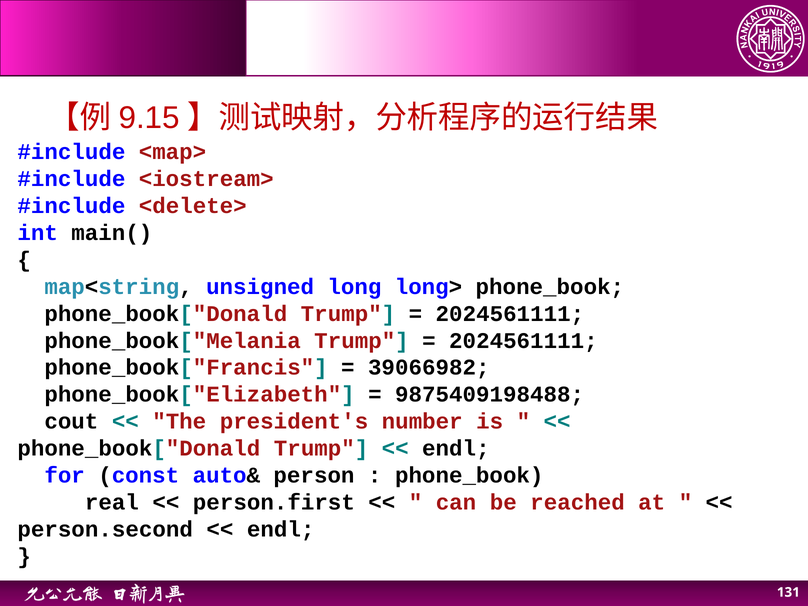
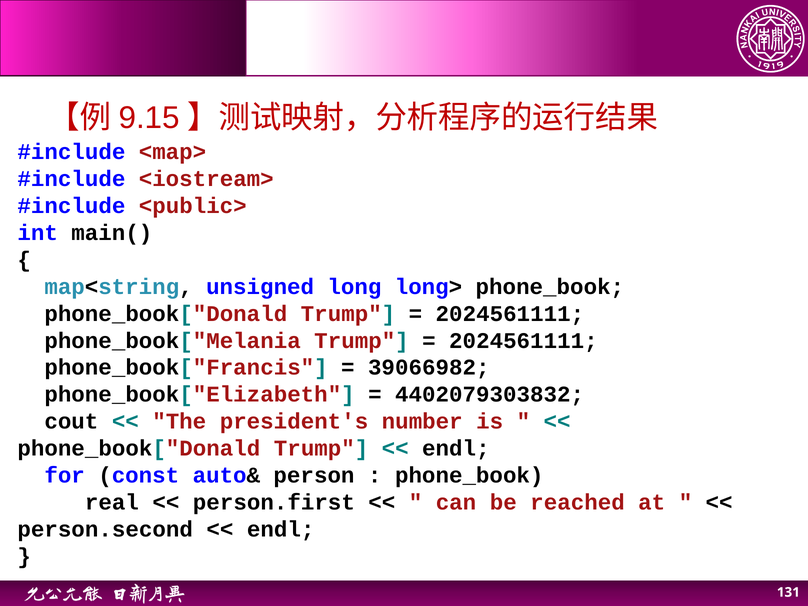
<delete>: <delete> -> <public>
9875409198488: 9875409198488 -> 4402079303832
